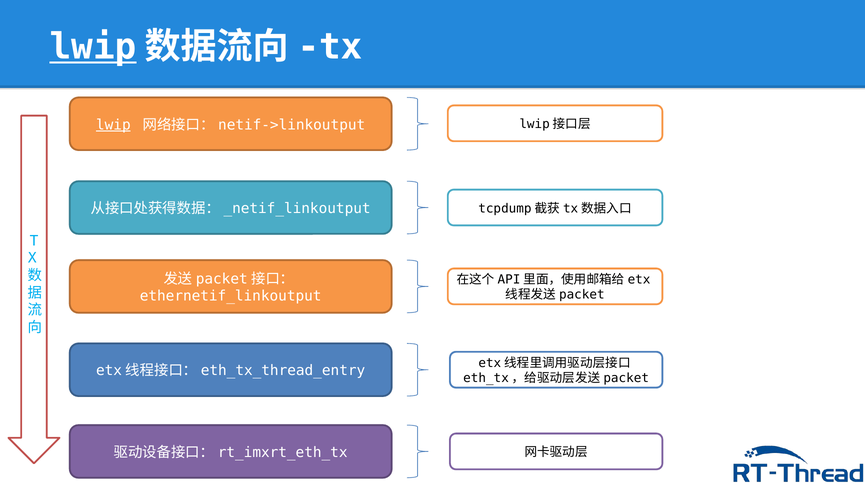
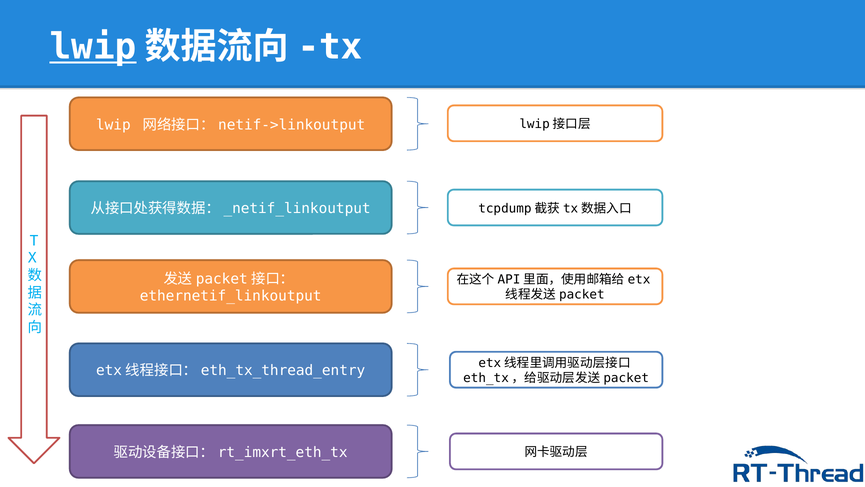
lwip at (113, 125) underline: present -> none
